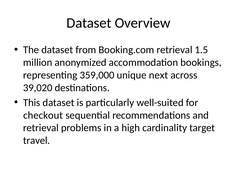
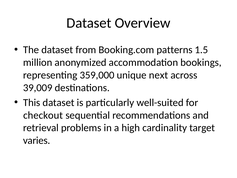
Booking.com retrieval: retrieval -> patterns
39,020: 39,020 -> 39,009
travel: travel -> varies
